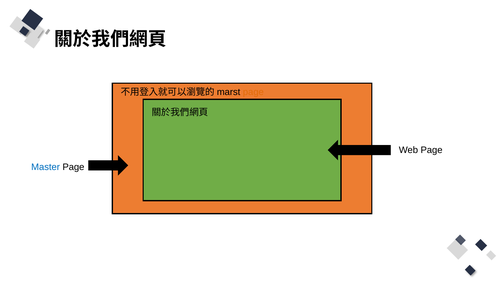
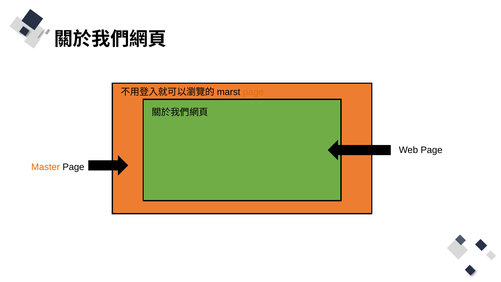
Master colour: blue -> orange
